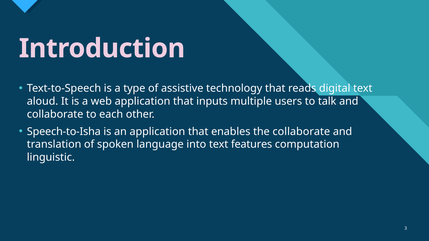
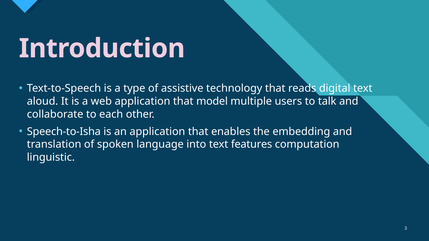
inputs: inputs -> model
the collaborate: collaborate -> embedding
